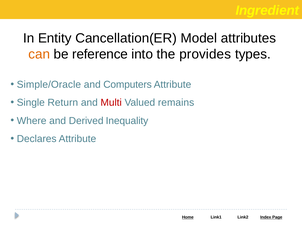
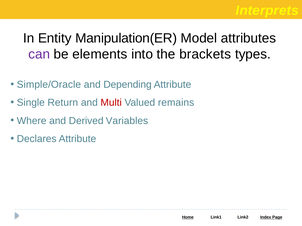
Ingredient: Ingredient -> Interprets
Cancellation(ER: Cancellation(ER -> Manipulation(ER
can colour: orange -> purple
reference: reference -> elements
provides: provides -> brackets
Computers: Computers -> Depending
Inequality: Inequality -> Variables
